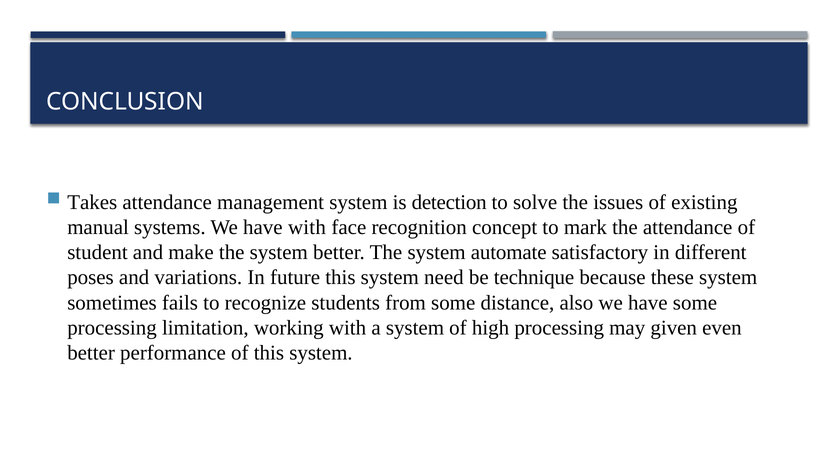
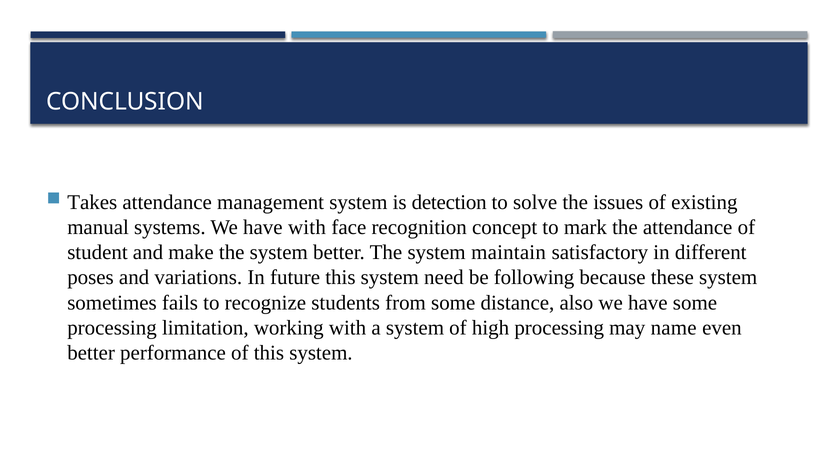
automate: automate -> maintain
technique: technique -> following
given: given -> name
